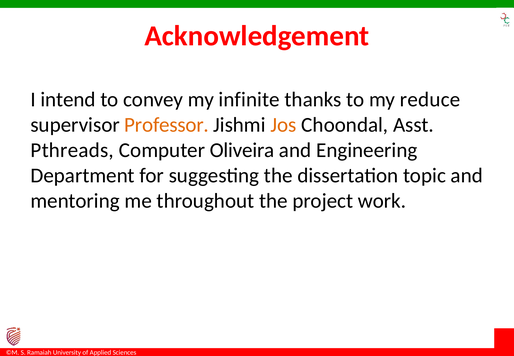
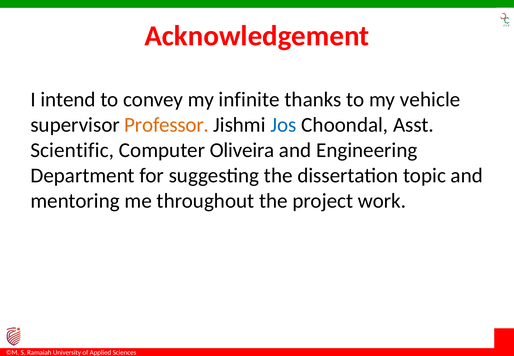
reduce: reduce -> vehicle
Jos colour: orange -> blue
Pthreads: Pthreads -> Scientific
